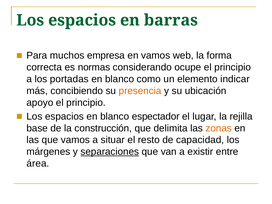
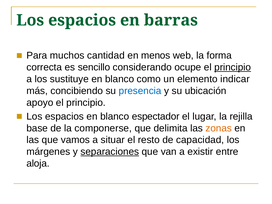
empresa: empresa -> cantidad
en vamos: vamos -> menos
normas: normas -> sencillo
principio at (233, 67) underline: none -> present
portadas: portadas -> sustituye
presencia colour: orange -> blue
construcción: construcción -> componerse
área: área -> aloja
